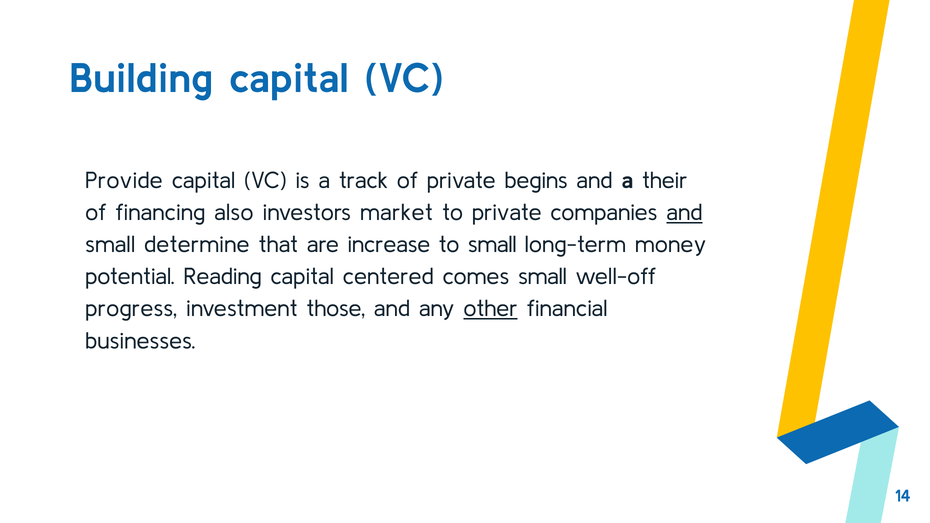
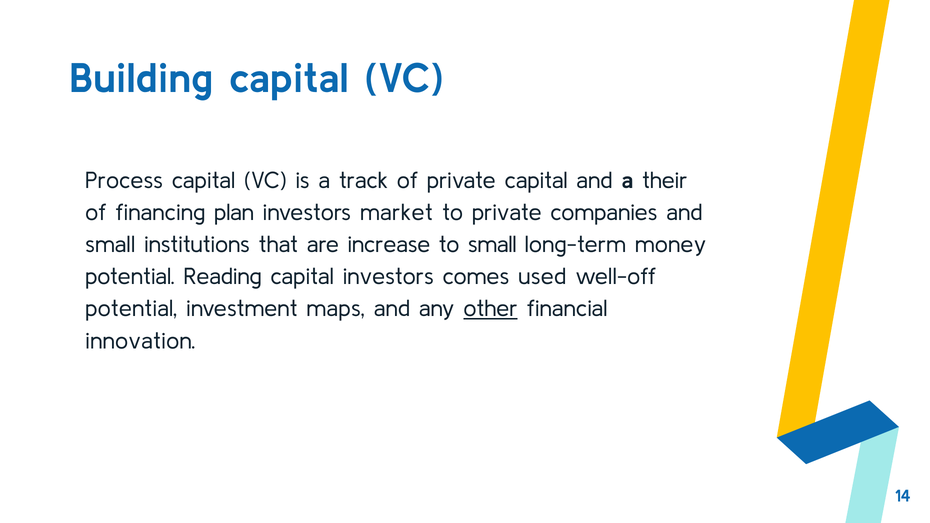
Provide: Provide -> Process
private begins: begins -> capital
also: also -> plan
and at (684, 213) underline: present -> none
determine: determine -> institutions
capital centered: centered -> investors
comes small: small -> used
progress at (131, 309): progress -> potential
those: those -> maps
businesses: businesses -> innovation
